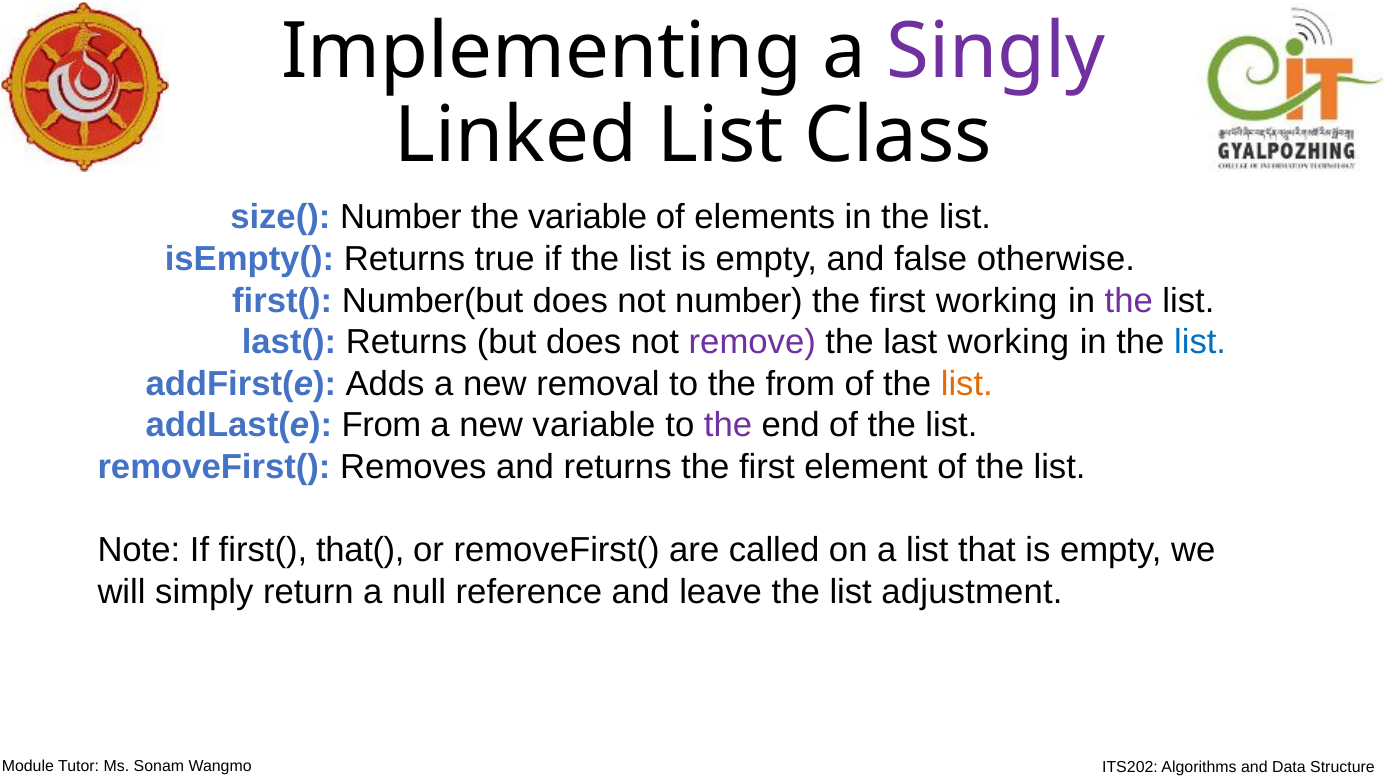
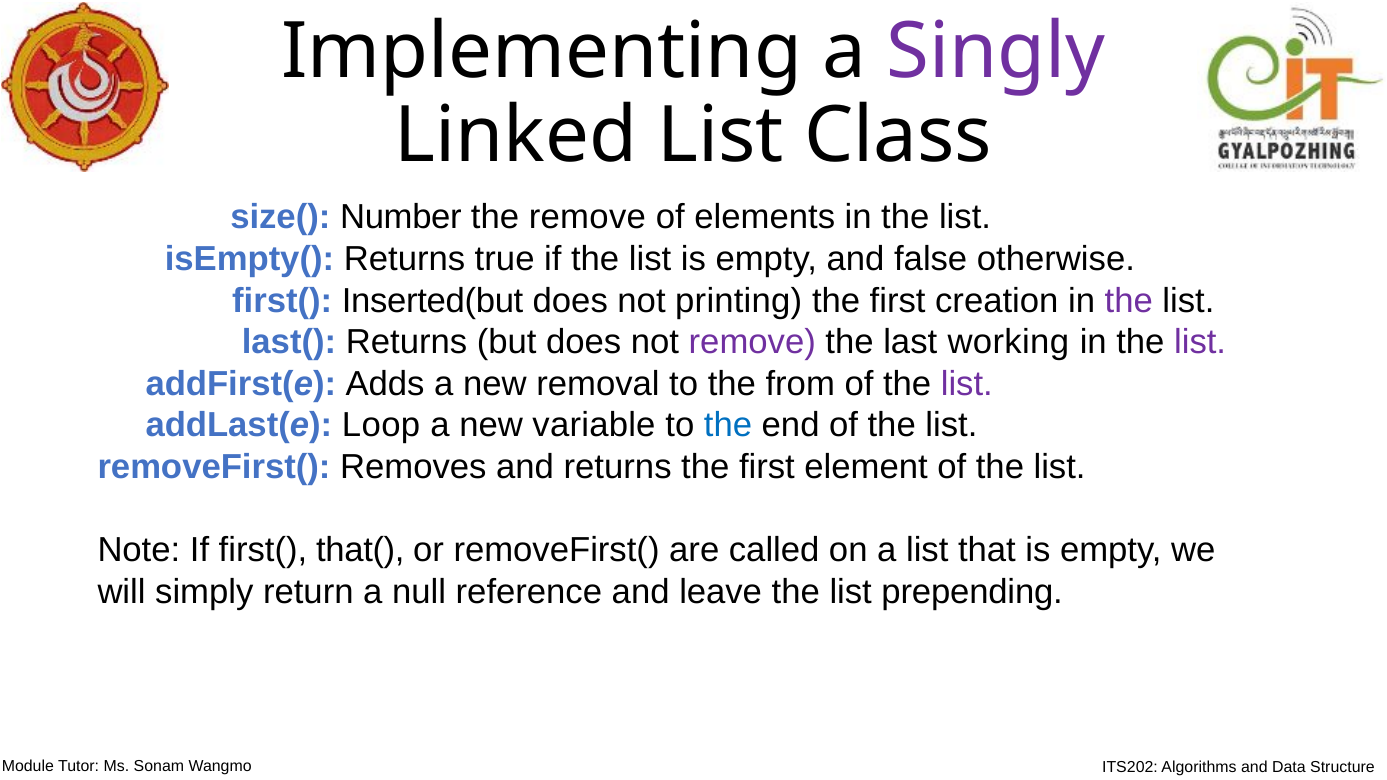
the variable: variable -> remove
Number(but: Number(but -> Inserted(but
not number: number -> printing
first working: working -> creation
list at (1200, 342) colour: blue -> purple
list at (967, 384) colour: orange -> purple
addLast(e From: From -> Loop
the at (728, 426) colour: purple -> blue
adjustment: adjustment -> prepending
